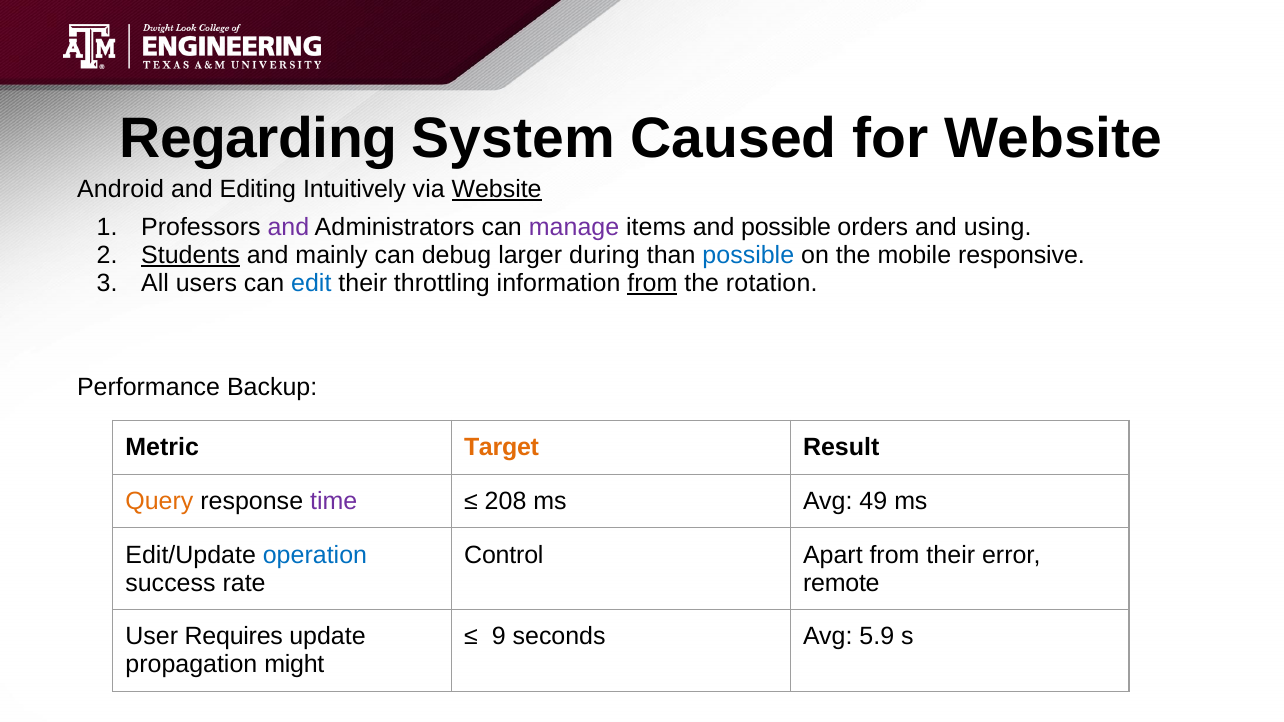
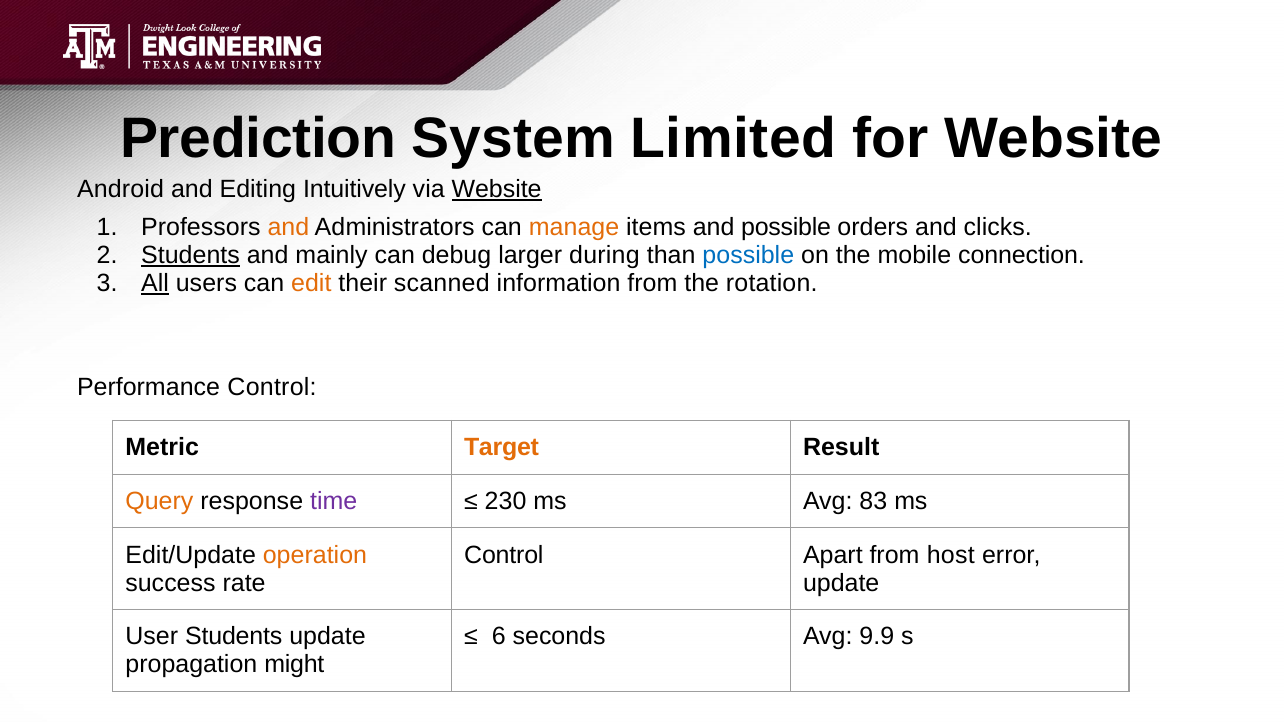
Regarding: Regarding -> Prediction
Caused: Caused -> Limited
and at (288, 227) colour: purple -> orange
manage colour: purple -> orange
using: using -> clicks
responsive: responsive -> connection
All underline: none -> present
edit colour: blue -> orange
throttling: throttling -> scanned
from at (652, 283) underline: present -> none
Performance Backup: Backup -> Control
208: 208 -> 230
49: 49 -> 83
operation colour: blue -> orange
from their: their -> host
remote at (841, 583): remote -> update
User Requires: Requires -> Students
9: 9 -> 6
5.9: 5.9 -> 9.9
